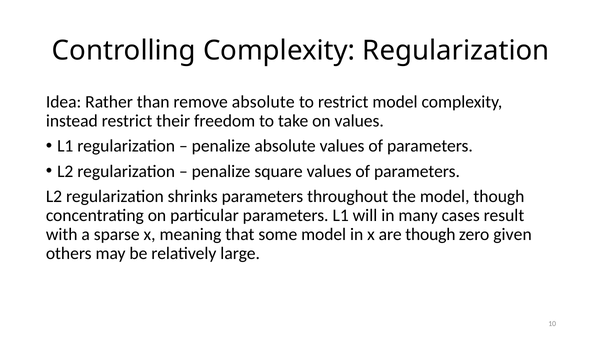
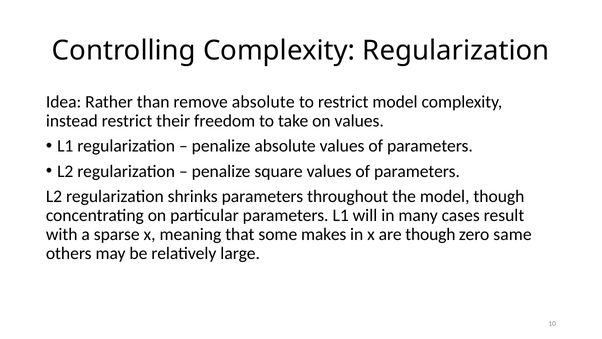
some model: model -> makes
given: given -> same
